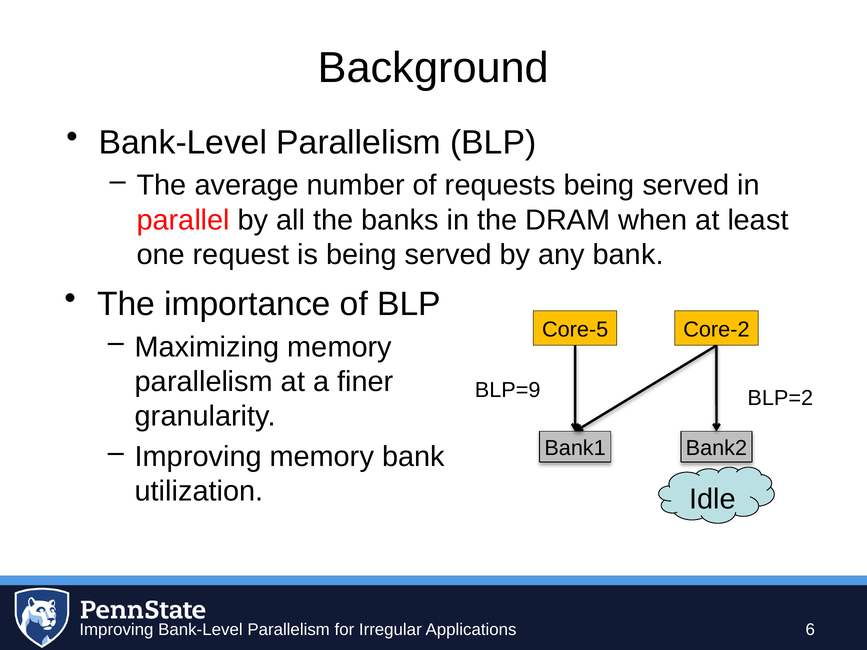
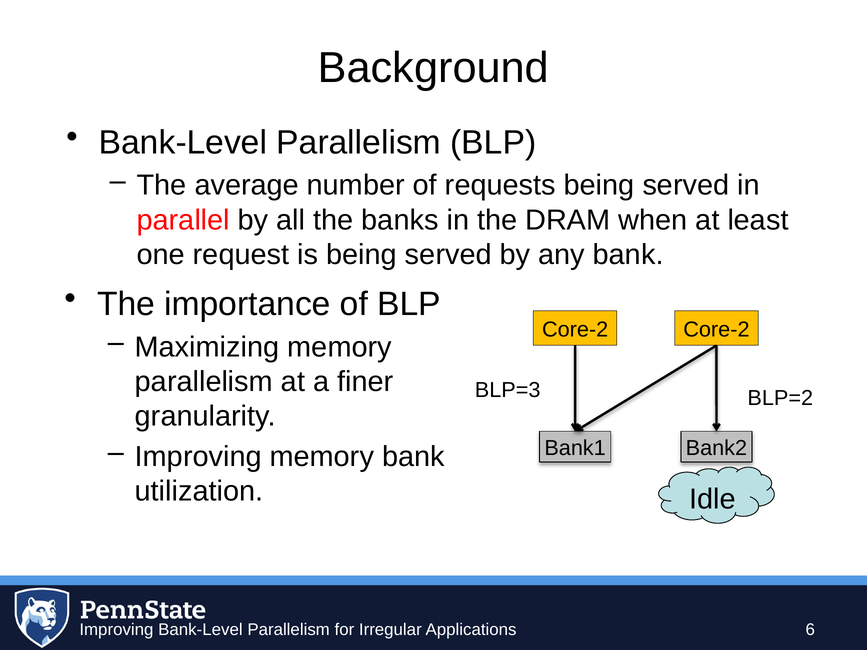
Core-5 at (575, 330): Core-5 -> Core-2
BLP=9: BLP=9 -> BLP=3
